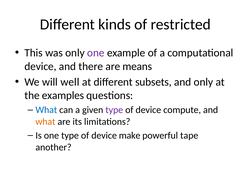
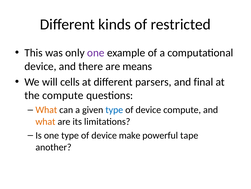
well: well -> cells
subsets: subsets -> parsers
and only: only -> final
the examples: examples -> compute
What at (46, 109) colour: blue -> orange
type at (114, 109) colour: purple -> blue
